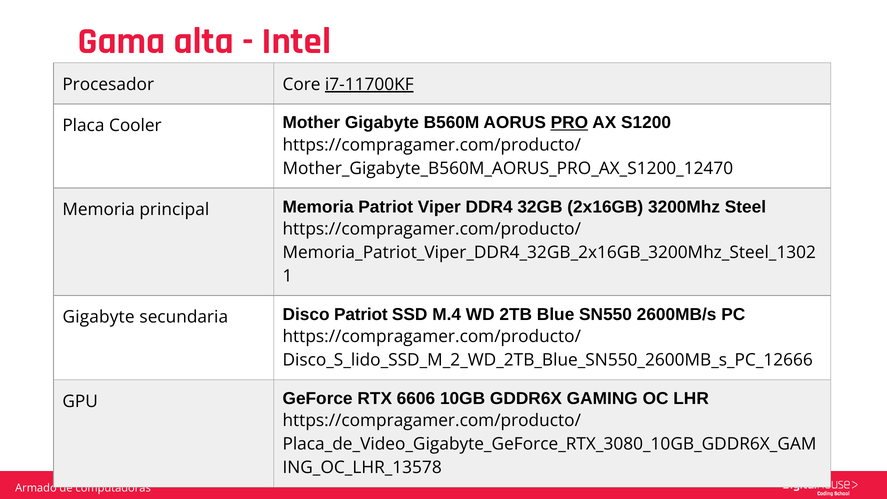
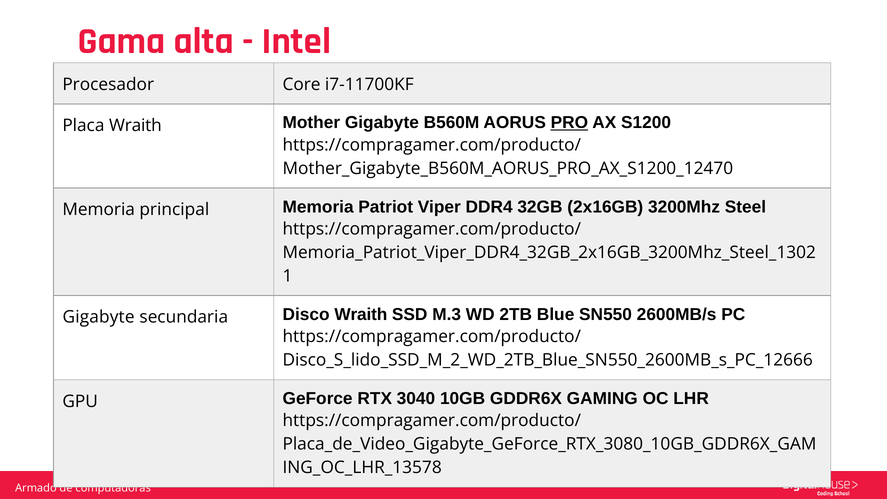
i7-11700KF underline: present -> none
Placa Cooler: Cooler -> Wraith
Disco Patriot: Patriot -> Wraith
M.4: M.4 -> M.3
6606: 6606 -> 3040
